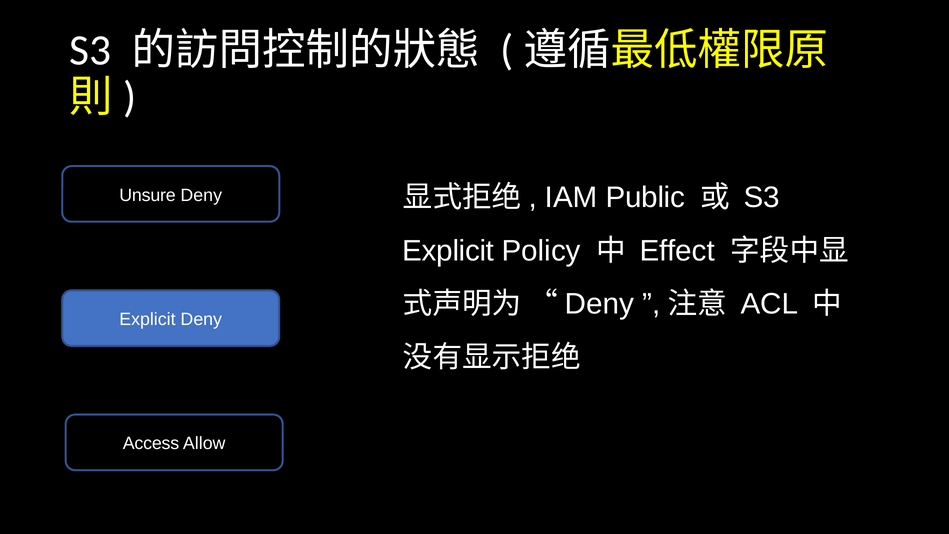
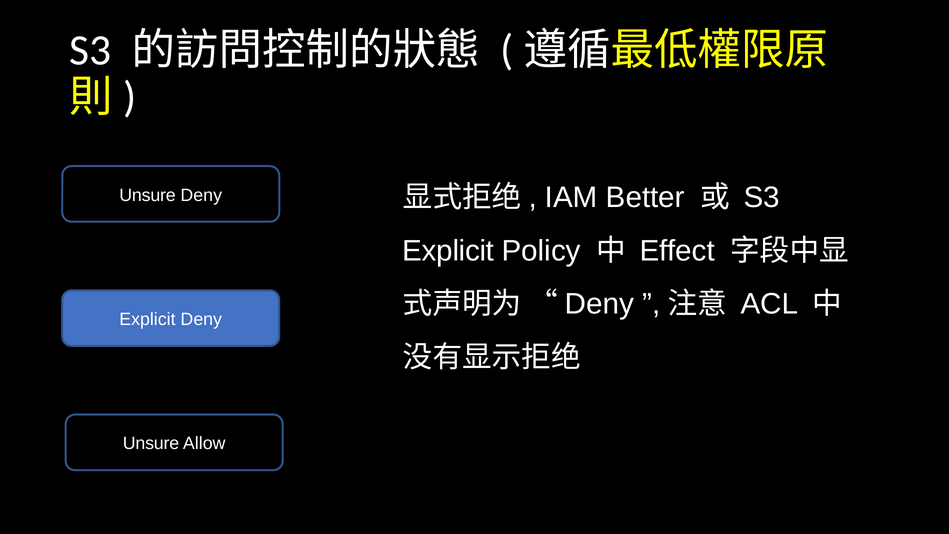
Public: Public -> Better
Access at (151, 443): Access -> Unsure
